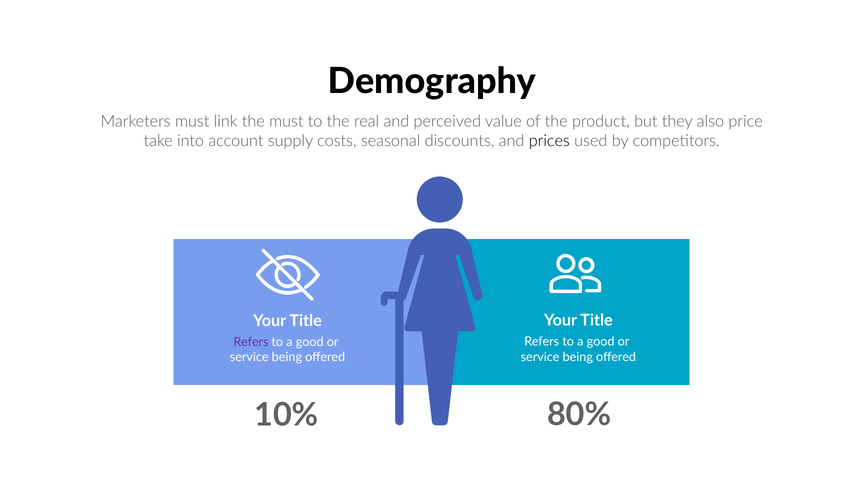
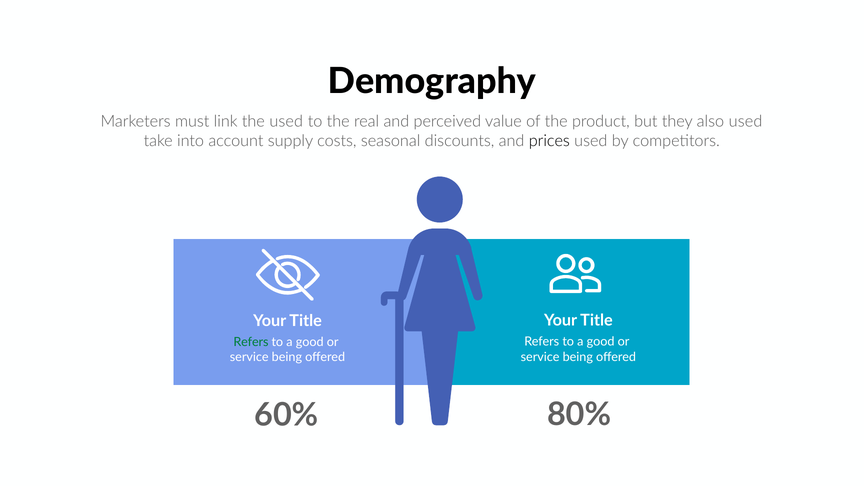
the must: must -> used
also price: price -> used
Refers at (251, 342) colour: purple -> green
10%: 10% -> 60%
